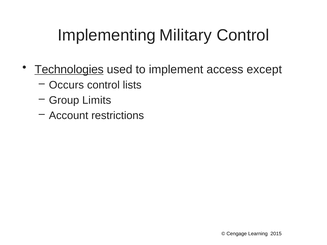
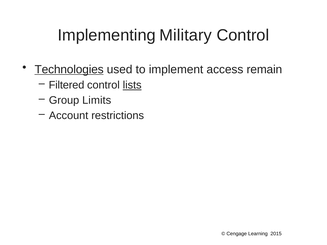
except: except -> remain
Occurs: Occurs -> Filtered
lists underline: none -> present
